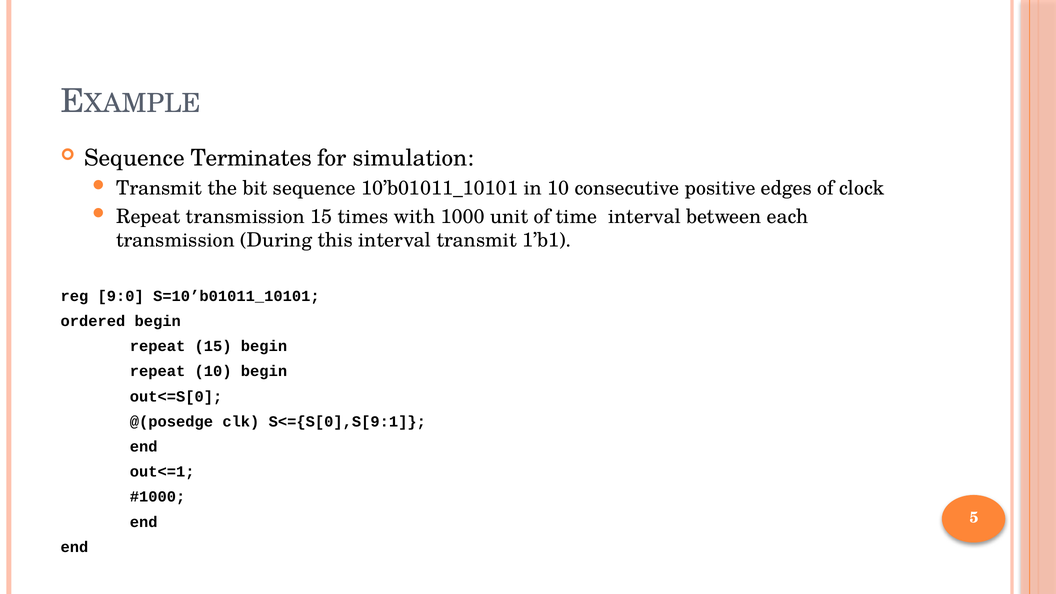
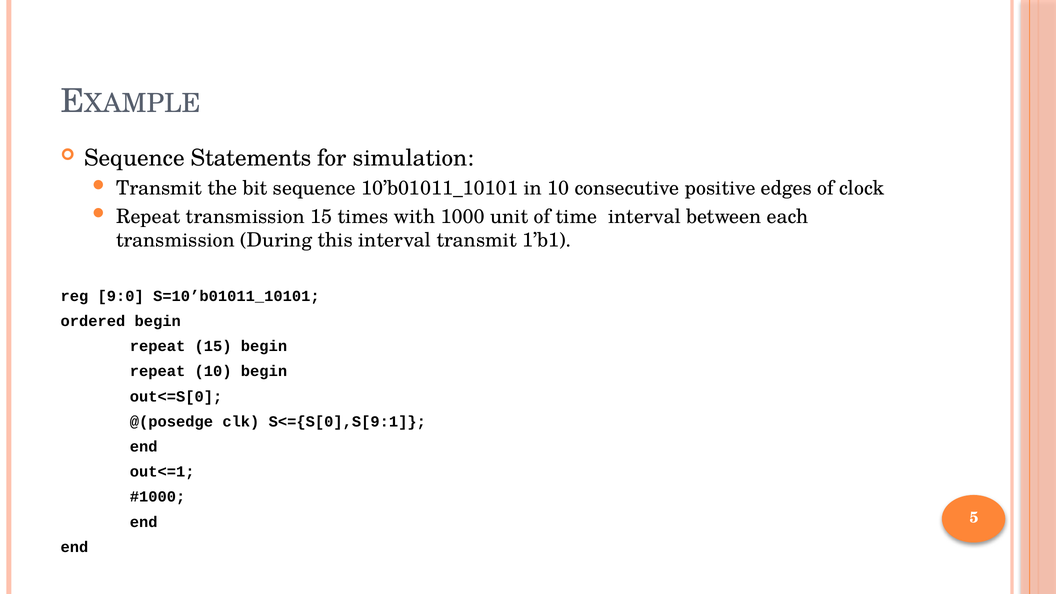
Terminates: Terminates -> Statements
